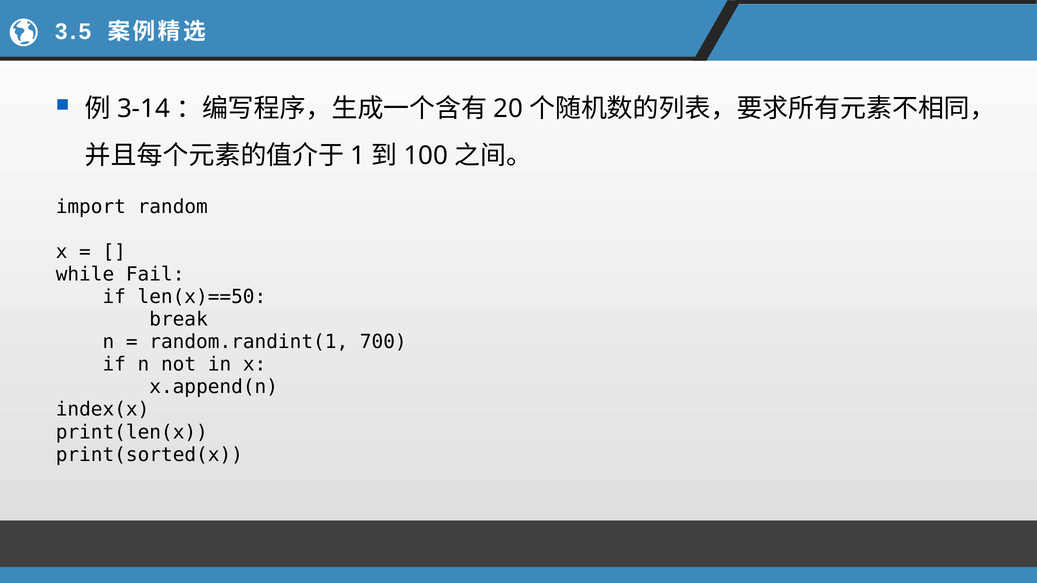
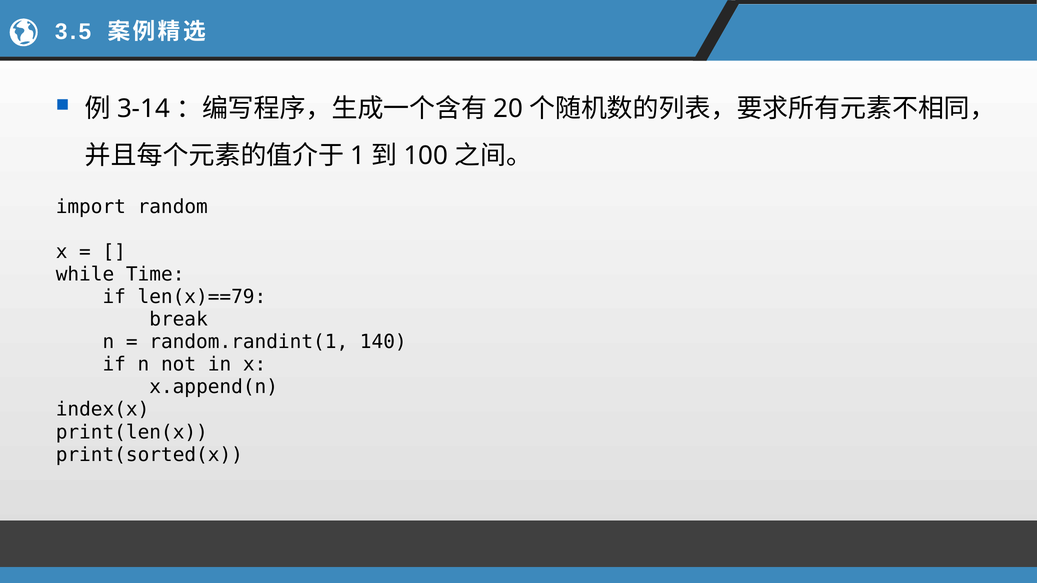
Fail: Fail -> Time
len(x)==50: len(x)==50 -> len(x)==79
700: 700 -> 140
